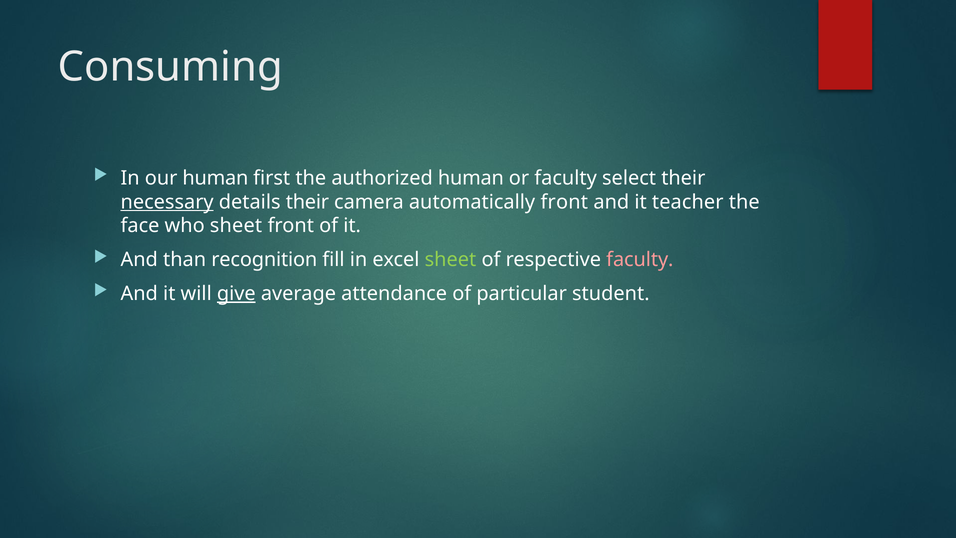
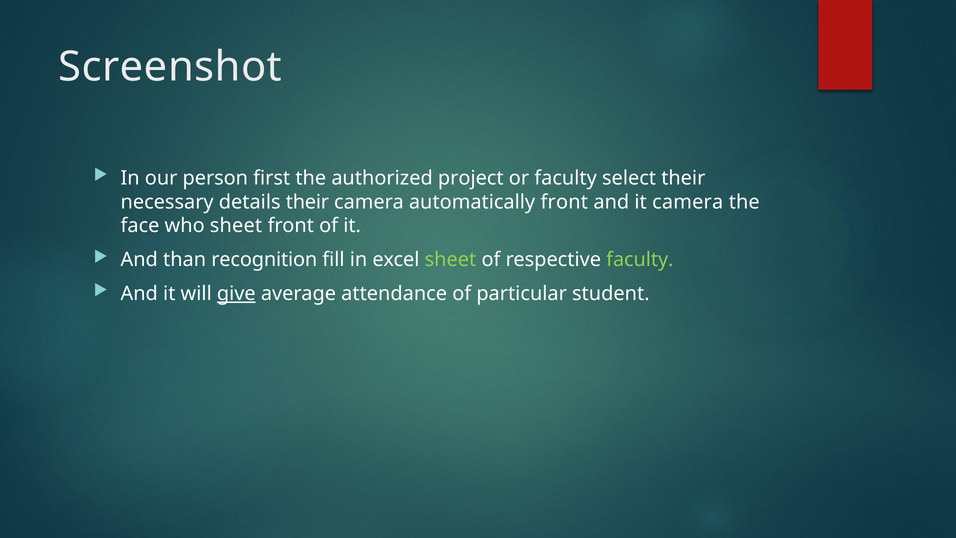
Consuming: Consuming -> Screenshot
our human: human -> person
authorized human: human -> project
necessary underline: present -> none
it teacher: teacher -> camera
faculty at (640, 260) colour: pink -> light green
